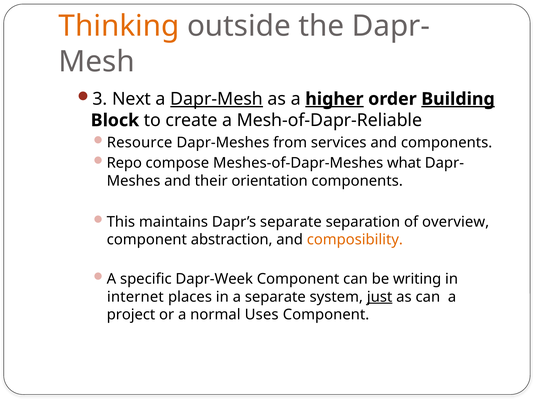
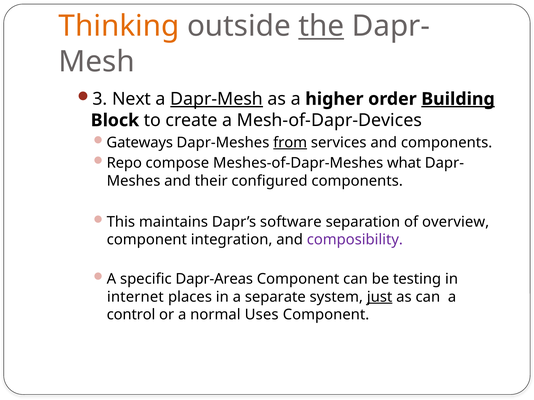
the underline: none -> present
higher underline: present -> none
Mesh-of-Dapr-Reliable: Mesh-of-Dapr-Reliable -> Mesh-of-Dapr-Devices
Resource: Resource -> Gateways
from underline: none -> present
orientation: orientation -> configured
Dapr’s separate: separate -> software
abstraction: abstraction -> integration
composibility colour: orange -> purple
Dapr-Week: Dapr-Week -> Dapr-Areas
writing: writing -> testing
project: project -> control
